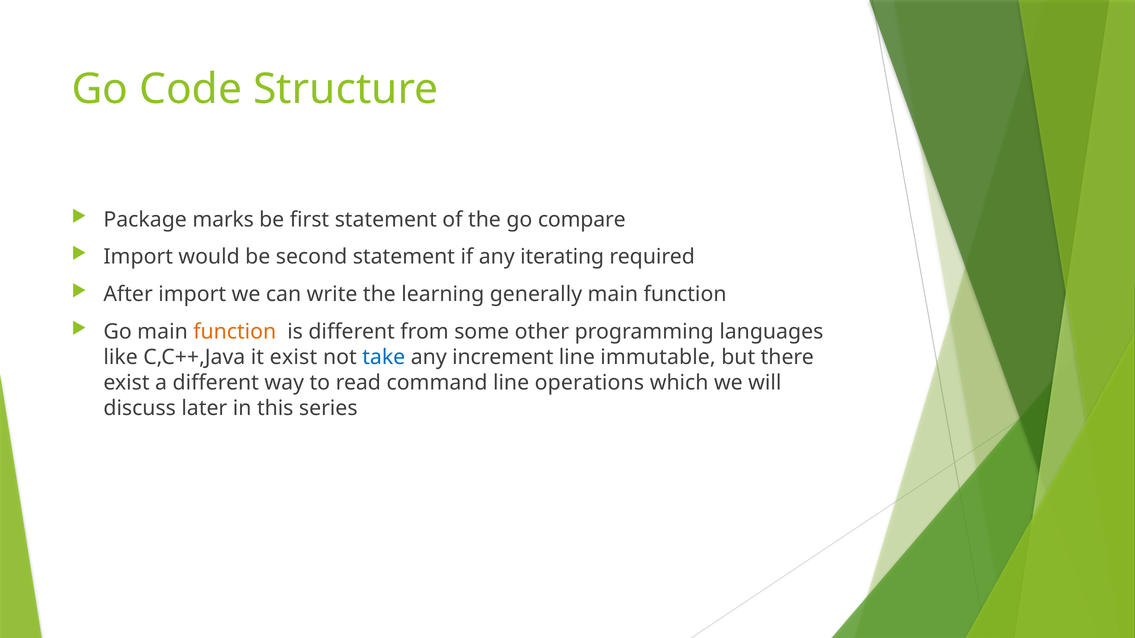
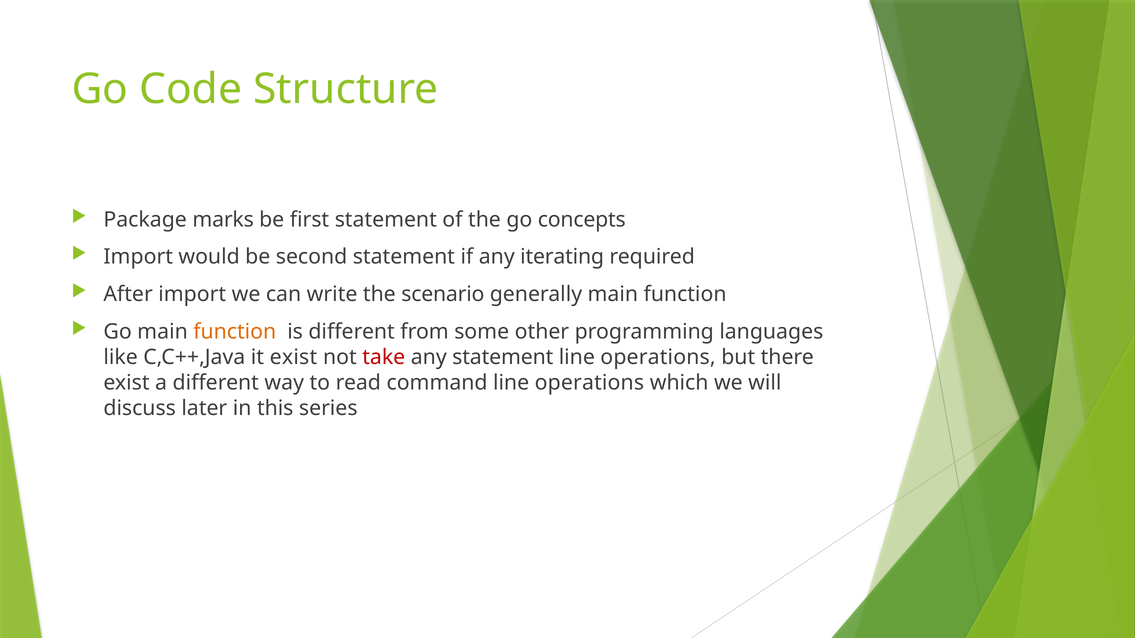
compare: compare -> concepts
learning: learning -> scenario
take colour: blue -> red
any increment: increment -> statement
immutable at (658, 357): immutable -> operations
